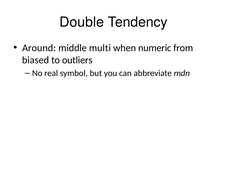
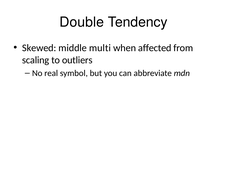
Around: Around -> Skewed
numeric: numeric -> affected
biased: biased -> scaling
